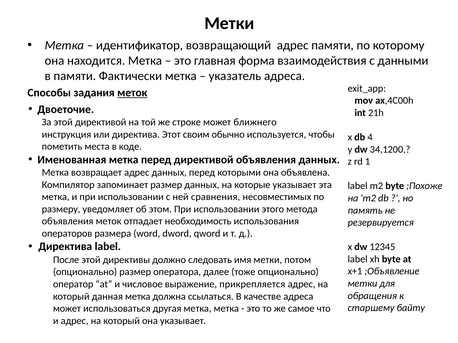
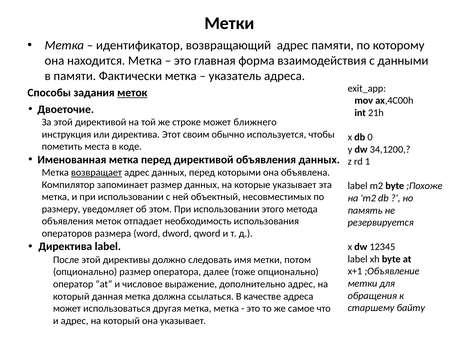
4: 4 -> 0
возвращает underline: none -> present
сравнения: сравнения -> объектный
прикрепляется: прикрепляется -> дополнительно
